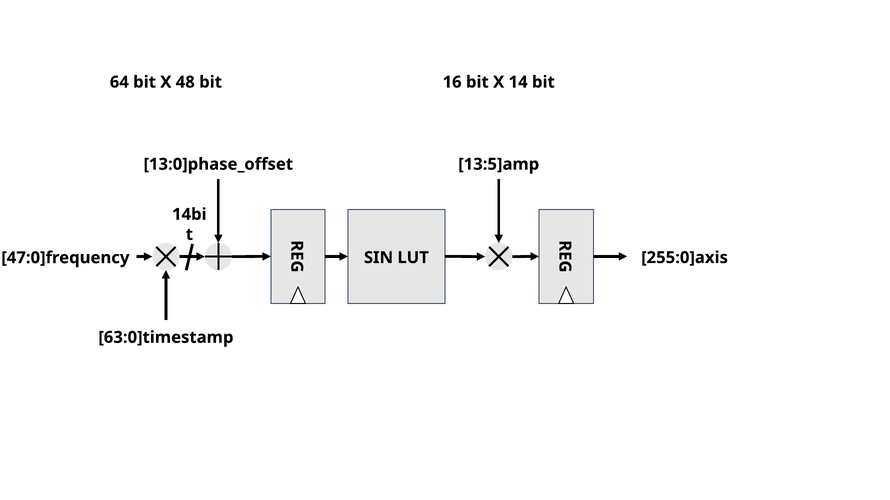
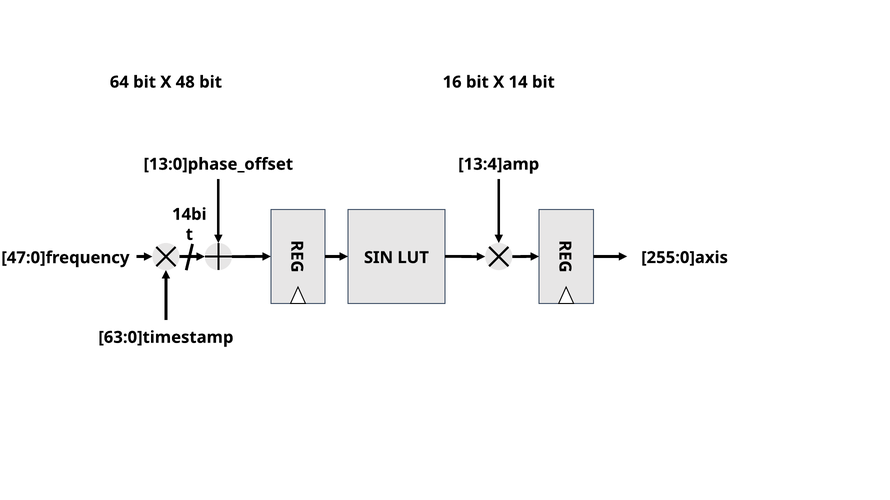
13:5]amp: 13:5]amp -> 13:4]amp
